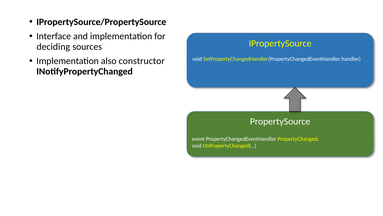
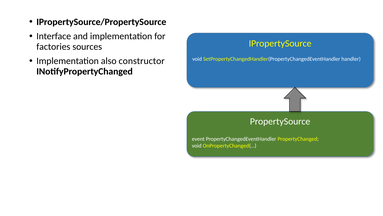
deciding: deciding -> factories
